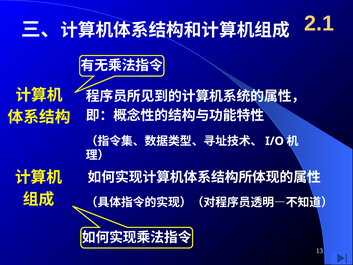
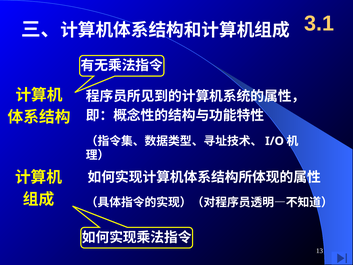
2.1: 2.1 -> 3.1
